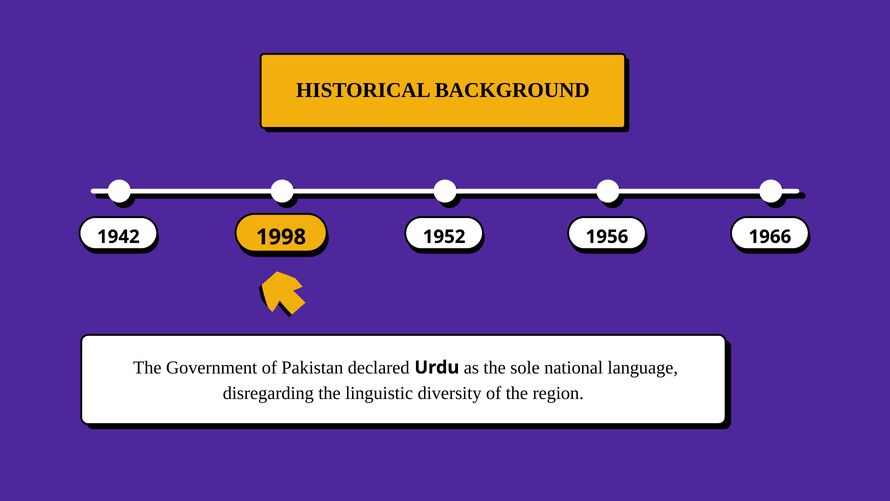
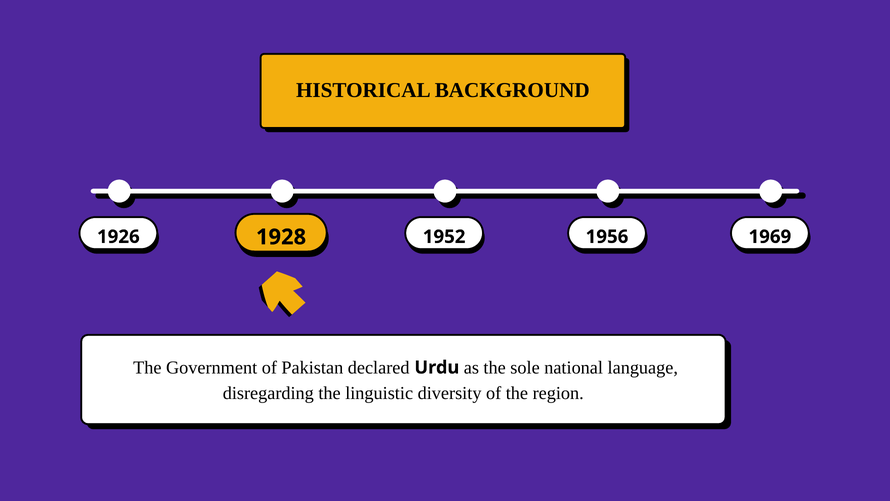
1998: 1998 -> 1928
1966: 1966 -> 1969
1942: 1942 -> 1926
